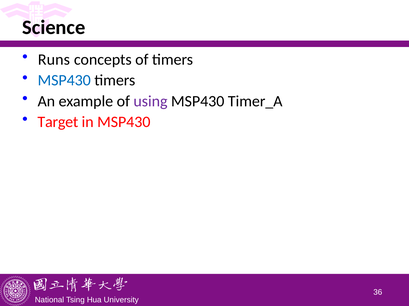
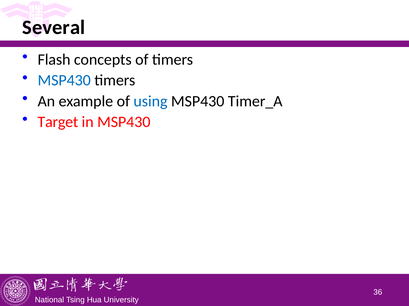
Science: Science -> Several
Runs: Runs -> Flash
using colour: purple -> blue
